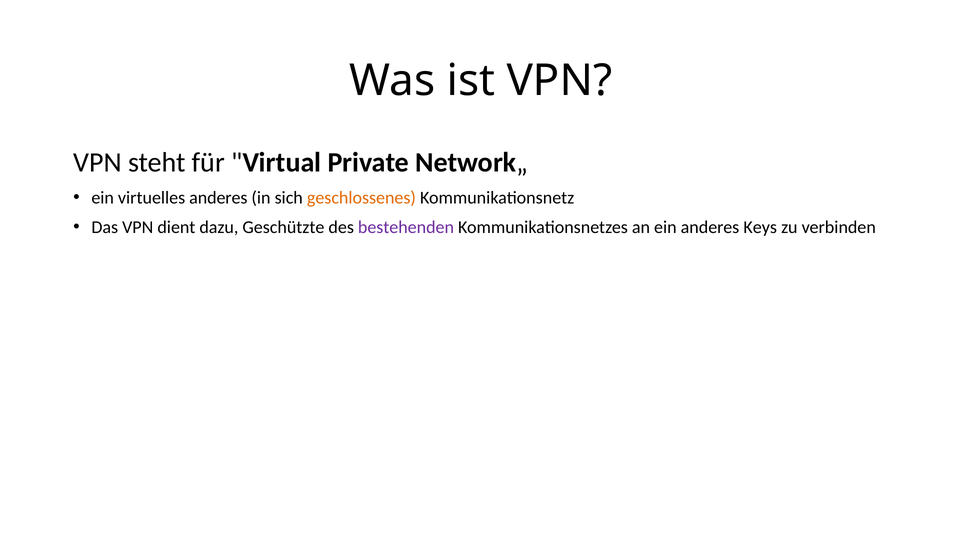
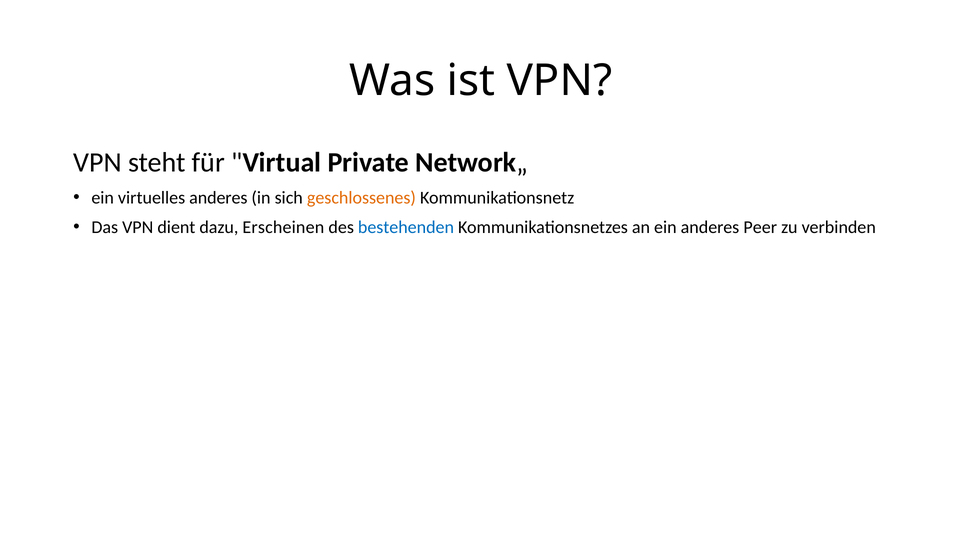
Geschützte: Geschützte -> Erscheinen
bestehenden colour: purple -> blue
Keys: Keys -> Peer
